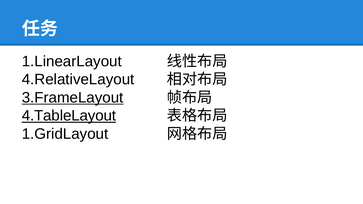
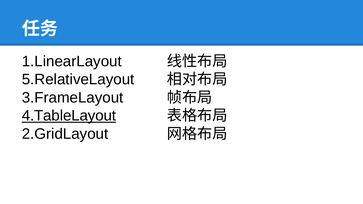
4.RelativeLayout: 4.RelativeLayout -> 5.RelativeLayout
3.FrameLayout underline: present -> none
1.GridLayout: 1.GridLayout -> 2.GridLayout
